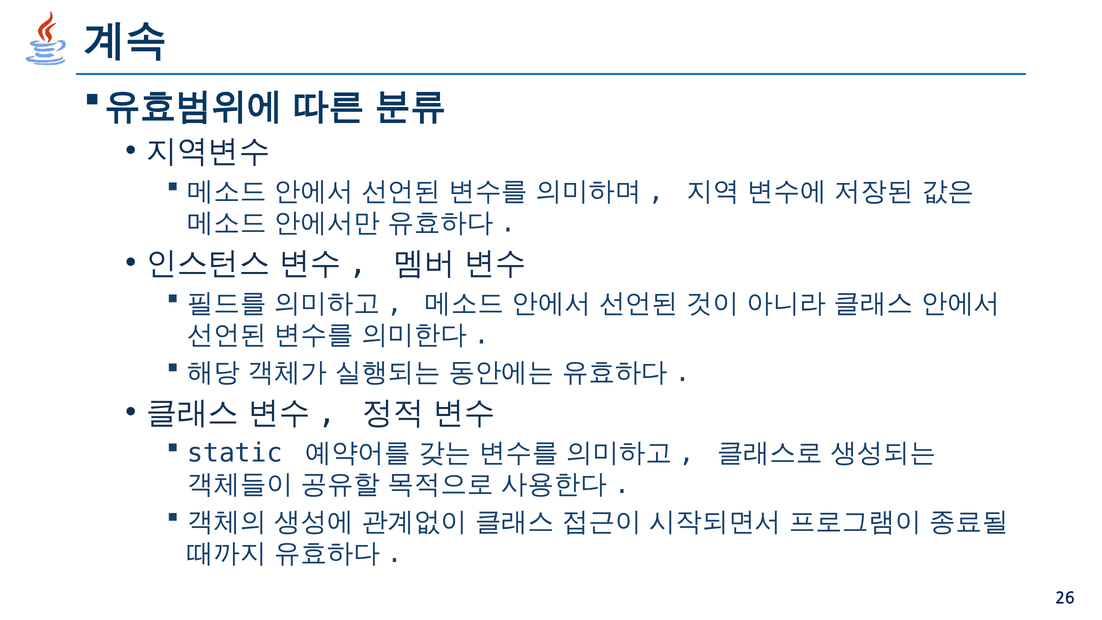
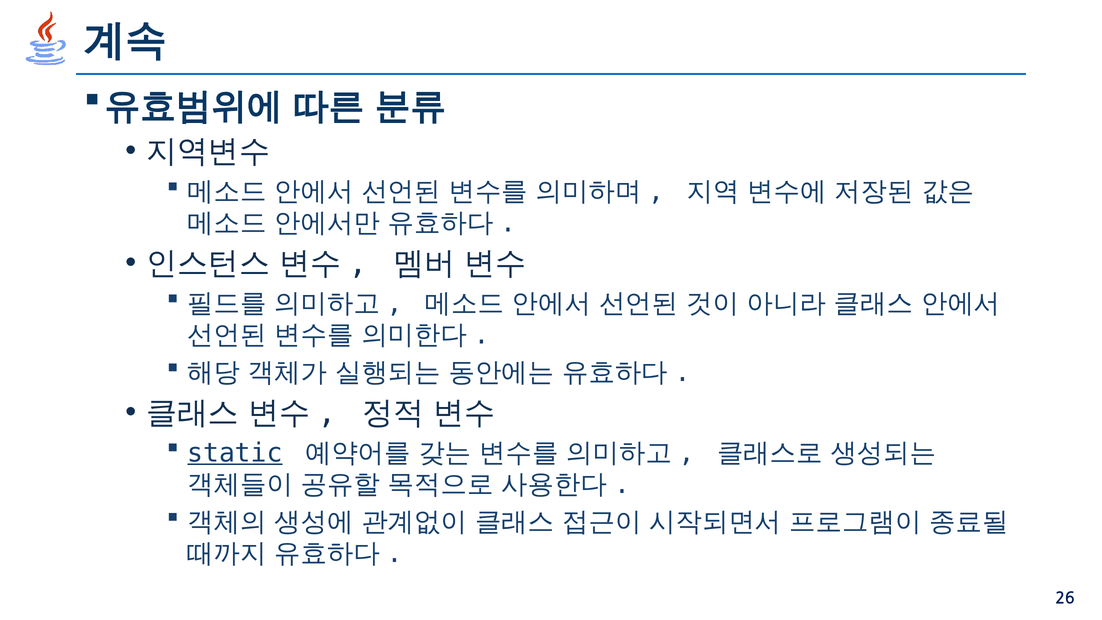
static underline: none -> present
